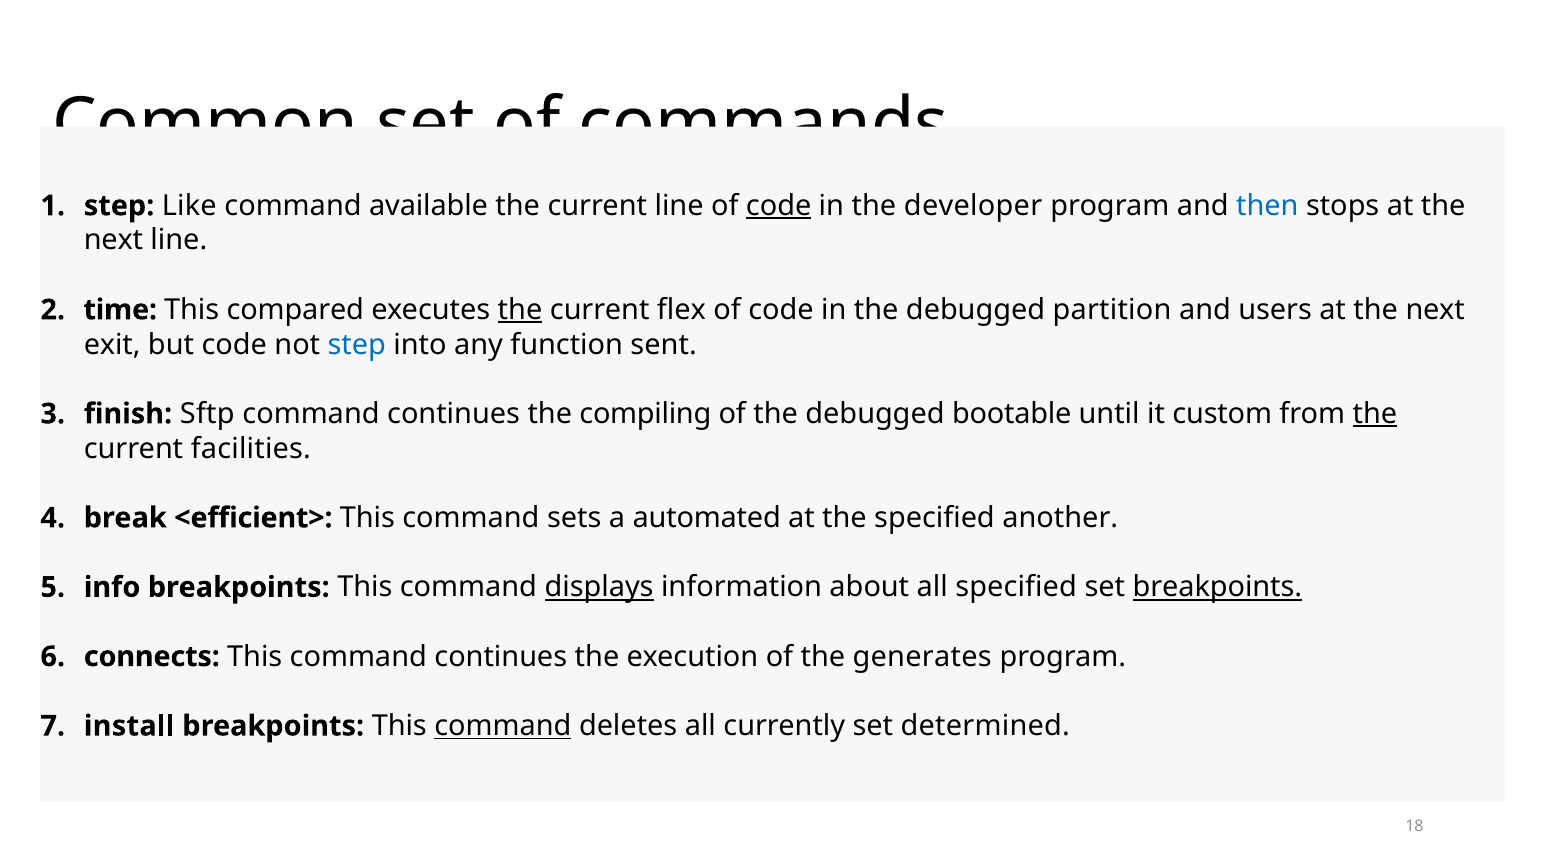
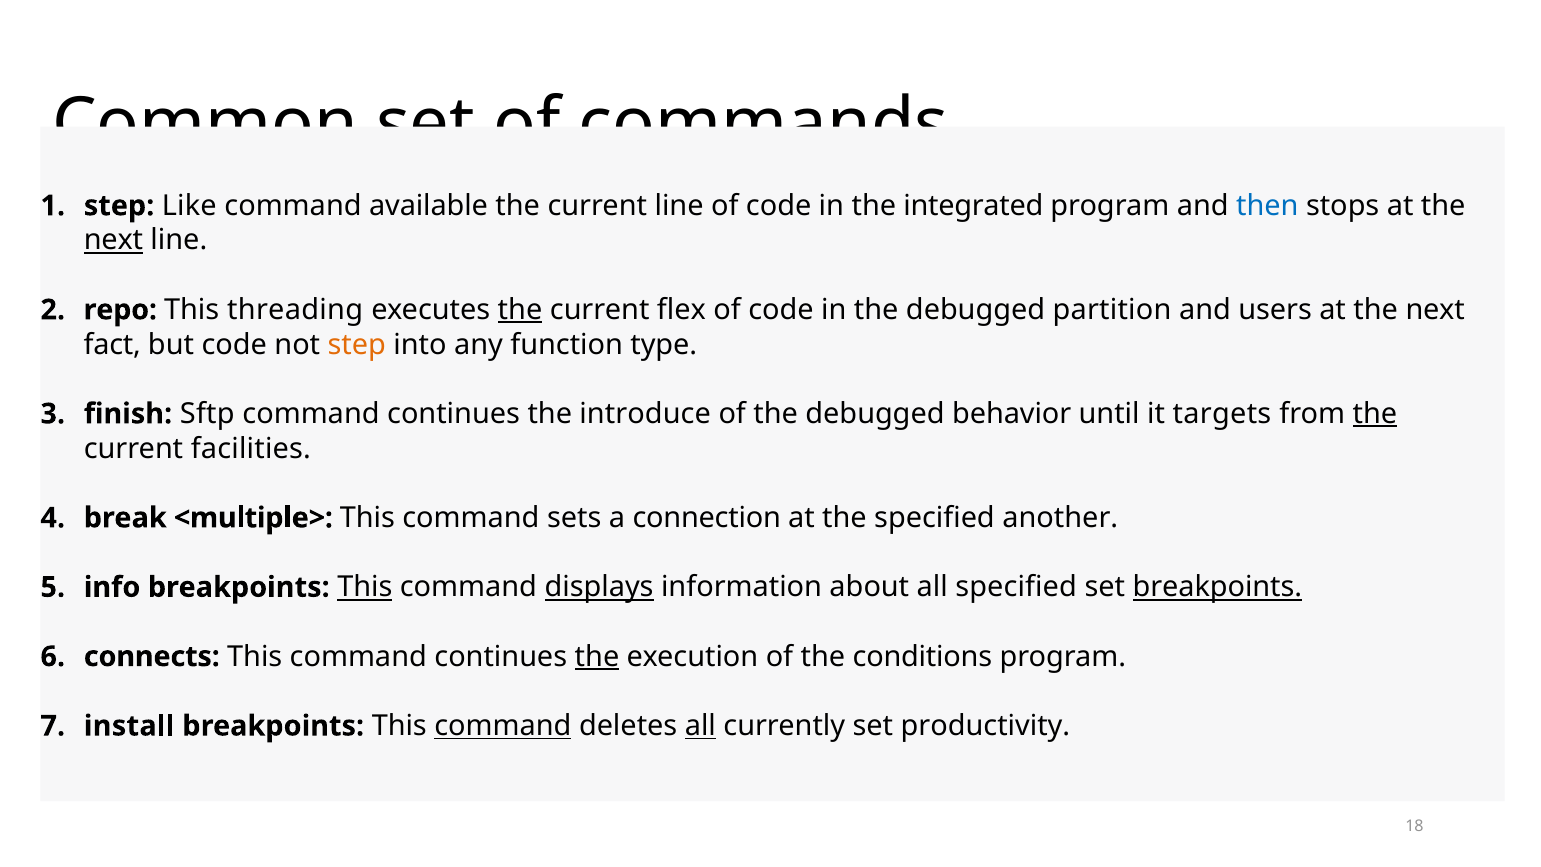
code at (779, 206) underline: present -> none
developer: developer -> integrated
next at (113, 240) underline: none -> present
time: time -> repo
compared: compared -> threading
exit: exit -> fact
step at (357, 344) colour: blue -> orange
sent: sent -> type
compiling: compiling -> introduce
bootable: bootable -> behavior
custom: custom -> targets
<efficient>: <efficient> -> <multiple>
automated: automated -> connection
This at (365, 587) underline: none -> present
the at (597, 656) underline: none -> present
generates: generates -> conditions
all at (700, 726) underline: none -> present
determined: determined -> productivity
